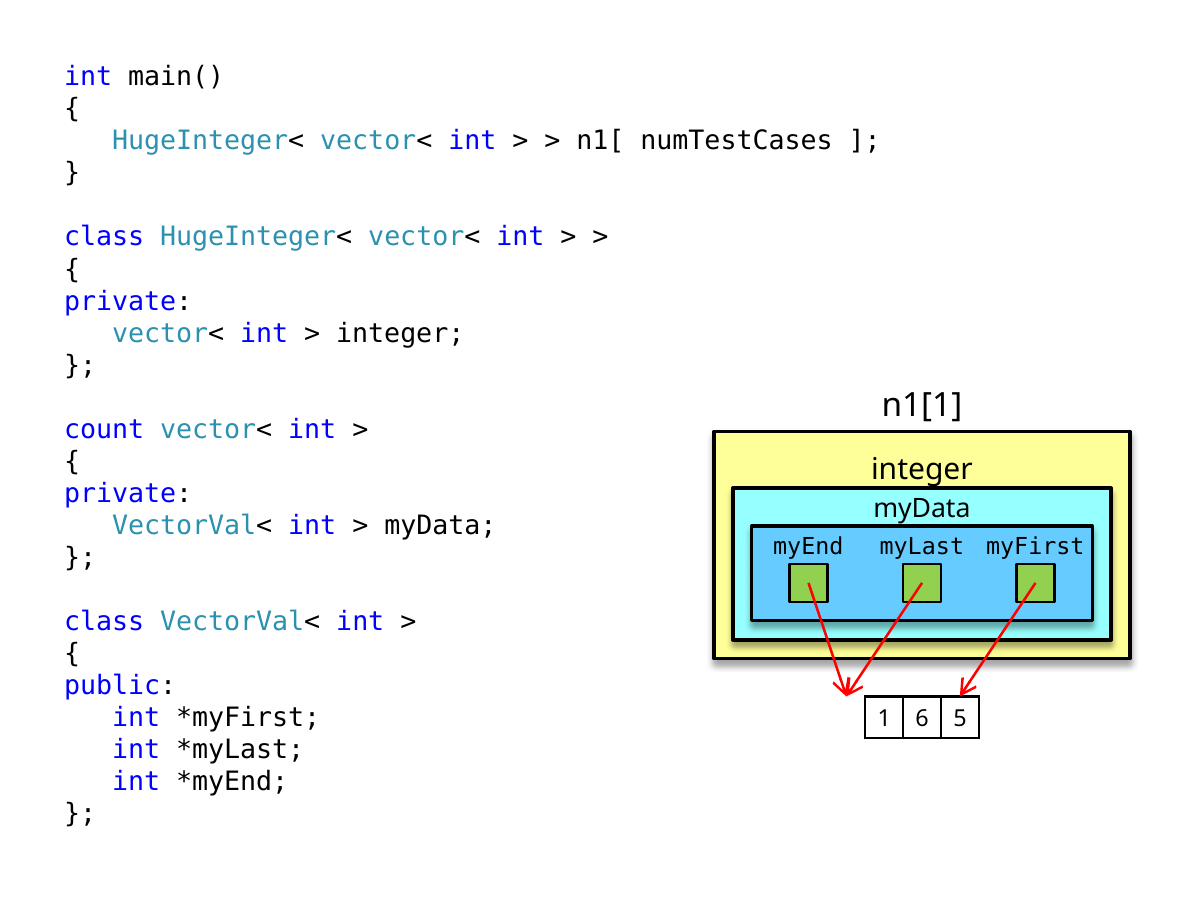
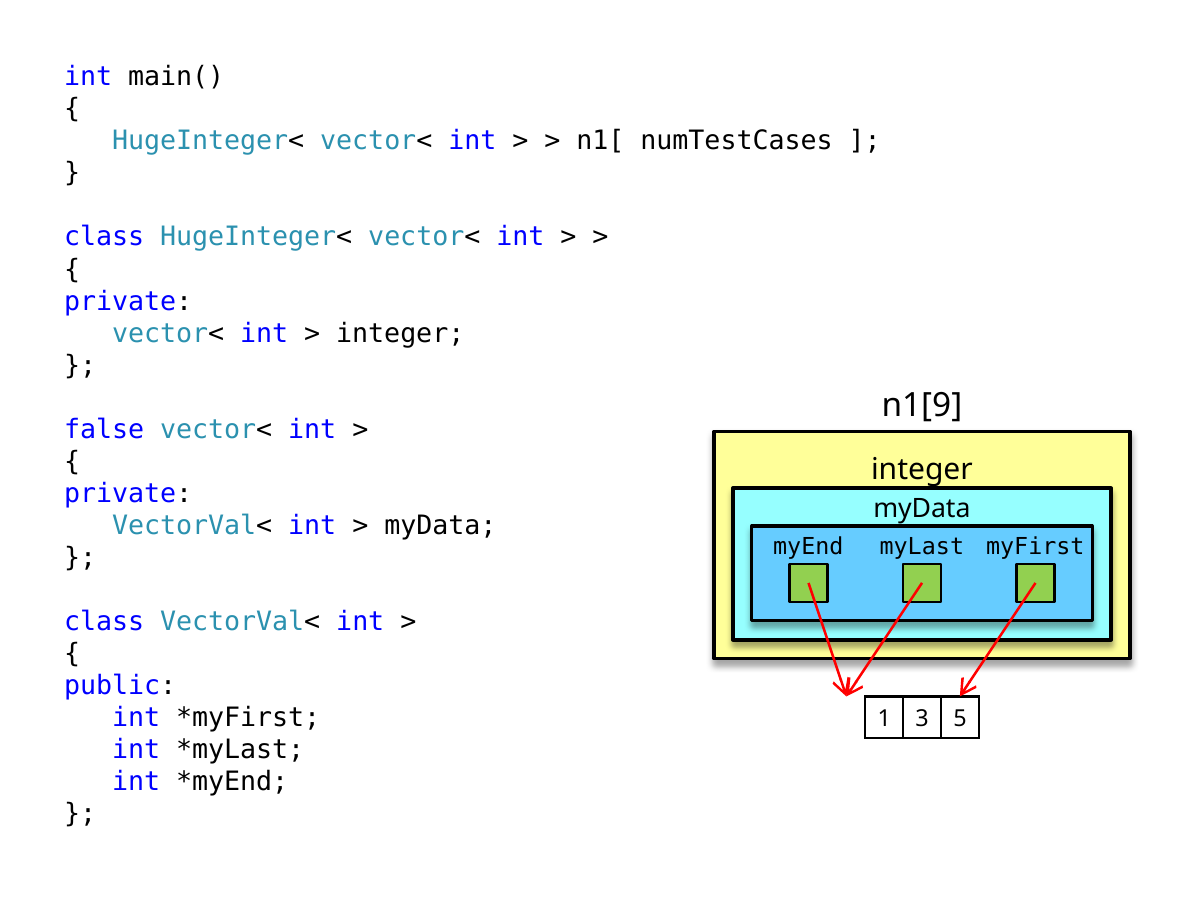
n1[1: n1[1 -> n1[9
count: count -> false
6: 6 -> 3
